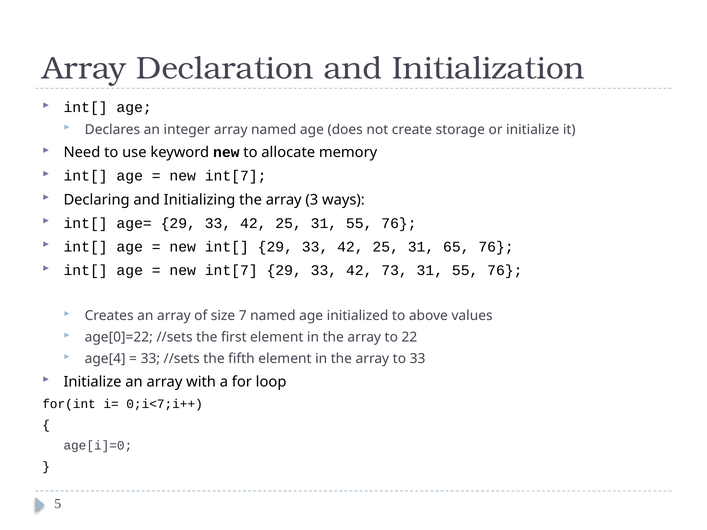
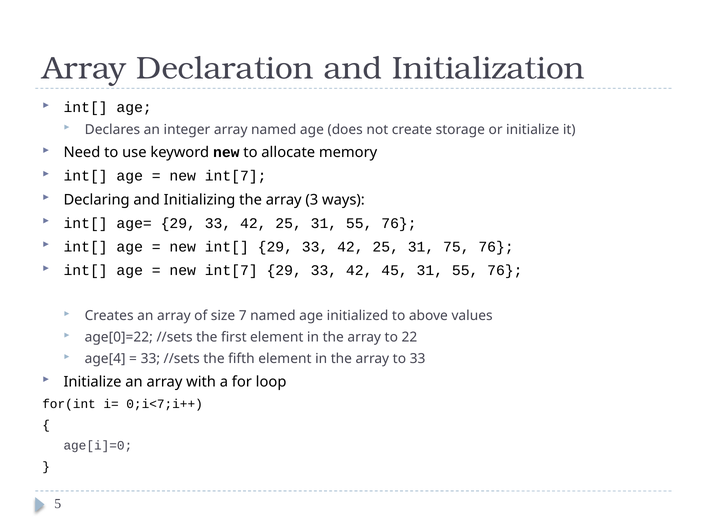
65: 65 -> 75
73: 73 -> 45
